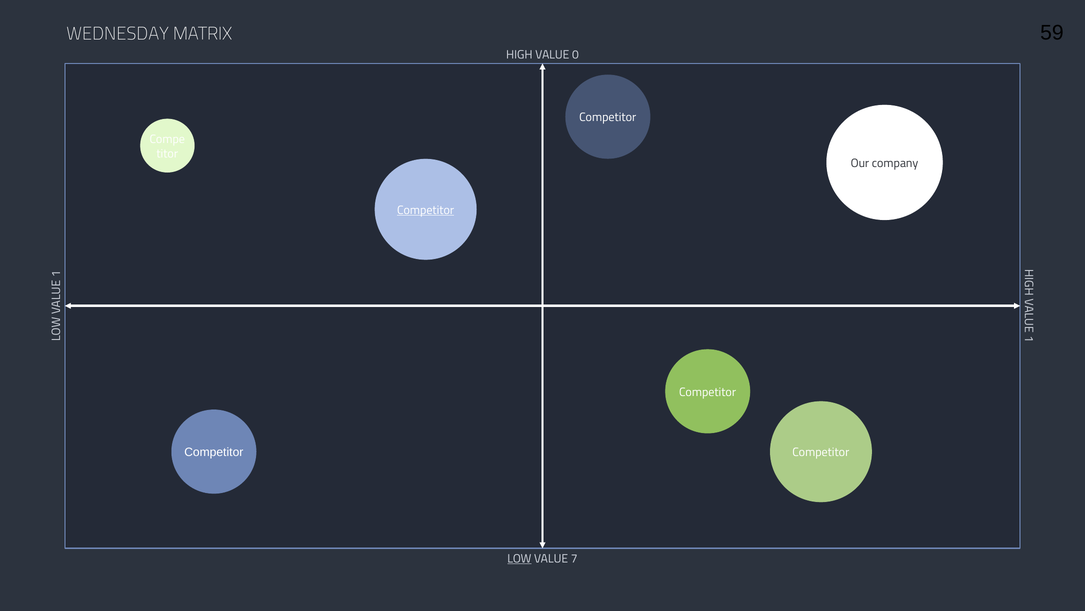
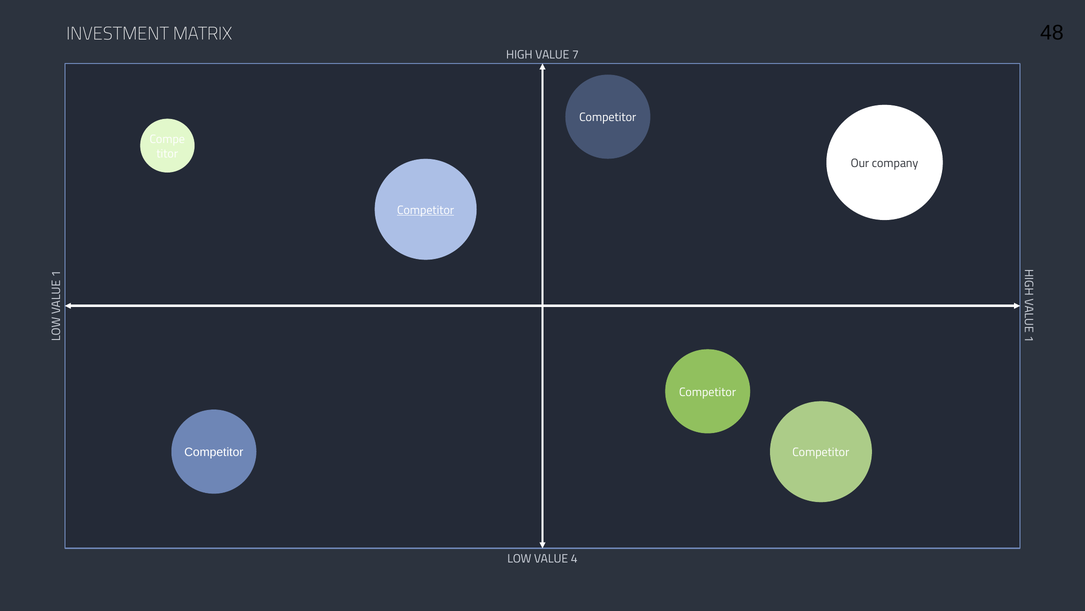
WEDNESDAY: WEDNESDAY -> INVESTMENT
59: 59 -> 48
0: 0 -> 7
LOW underline: present -> none
7: 7 -> 4
